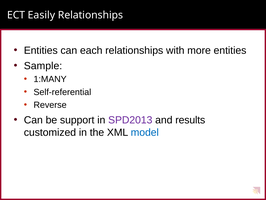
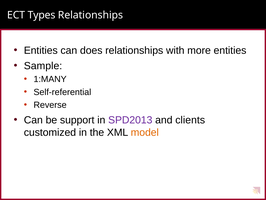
Easily: Easily -> Types
each: each -> does
results: results -> clients
model colour: blue -> orange
